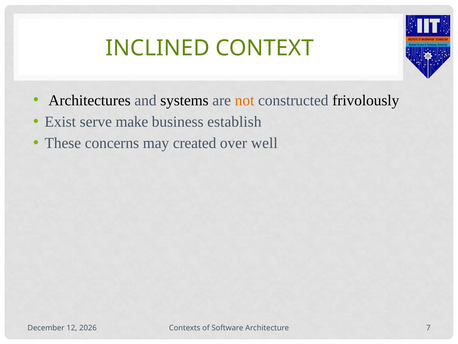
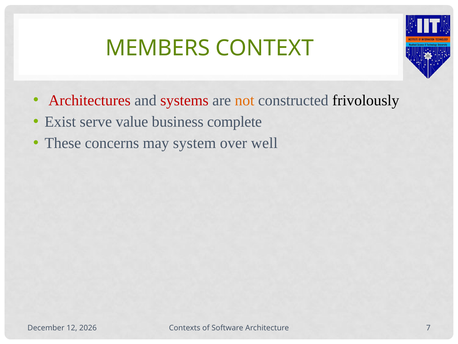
INCLINED: INCLINED -> MEMBERS
Architectures colour: black -> red
systems colour: black -> red
make: make -> value
establish: establish -> complete
created: created -> system
